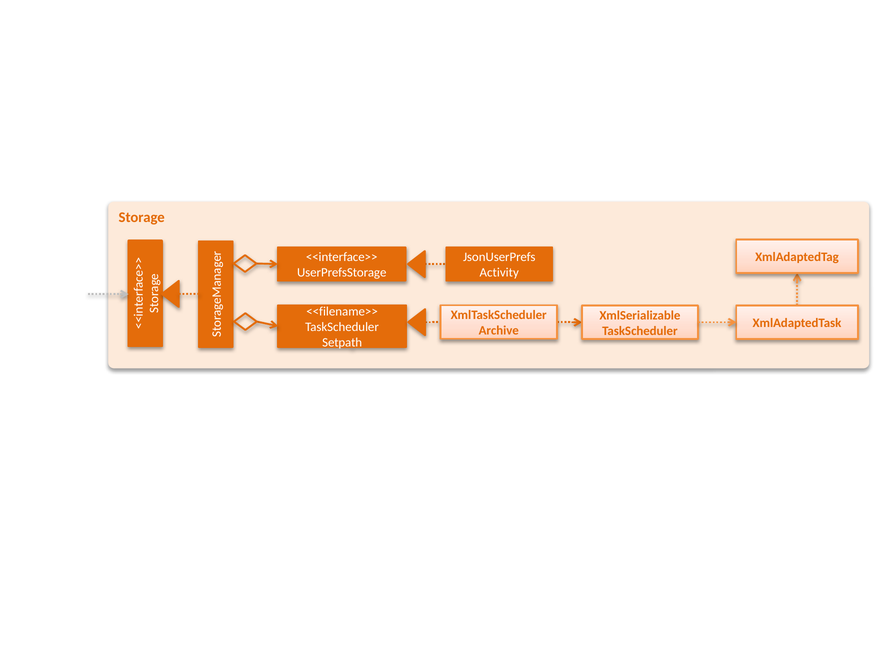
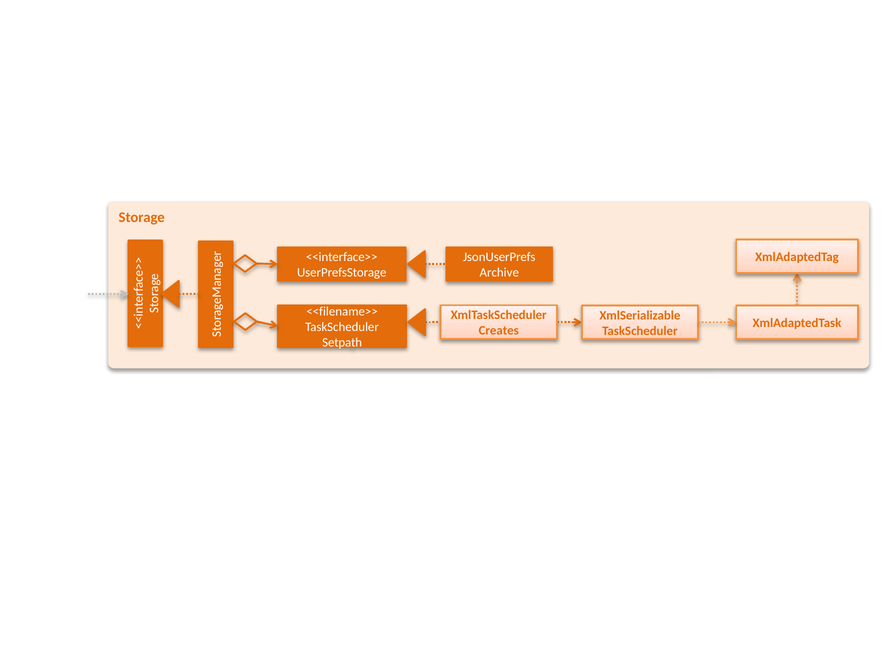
Activity: Activity -> Archive
Archive: Archive -> Creates
